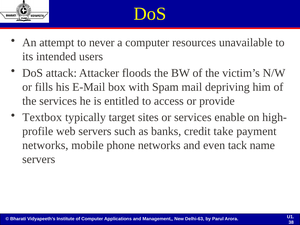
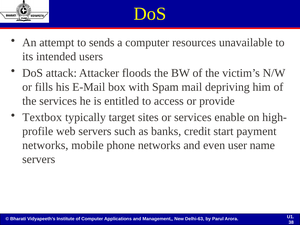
never: never -> sends
take: take -> start
tack: tack -> user
